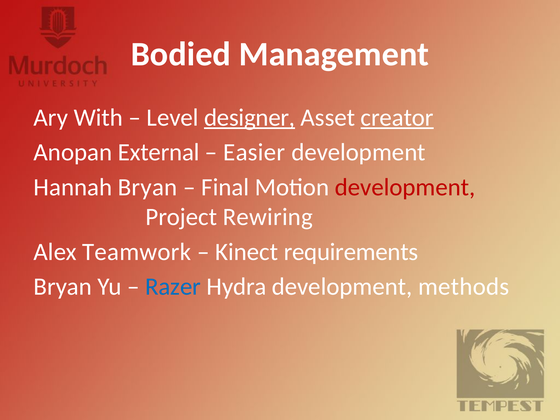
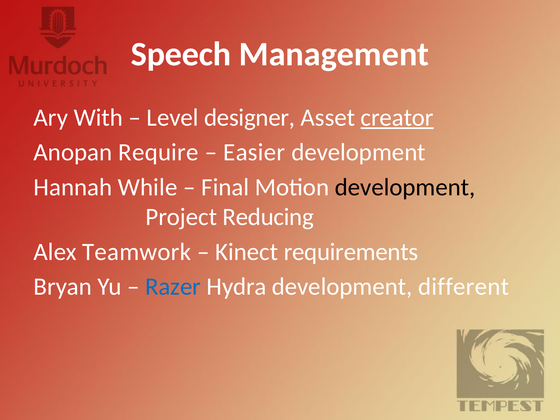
Bodied: Bodied -> Speech
designer underline: present -> none
External: External -> Require
Hannah Bryan: Bryan -> While
development at (405, 187) colour: red -> black
Rewiring: Rewiring -> Reducing
methods: methods -> different
